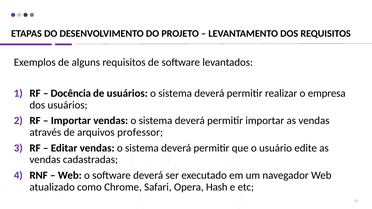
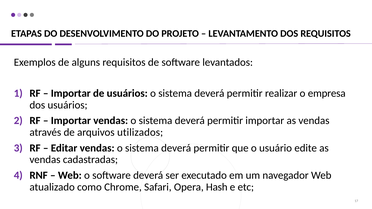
Docência at (71, 93): Docência -> Importar
professor: professor -> utilizados
